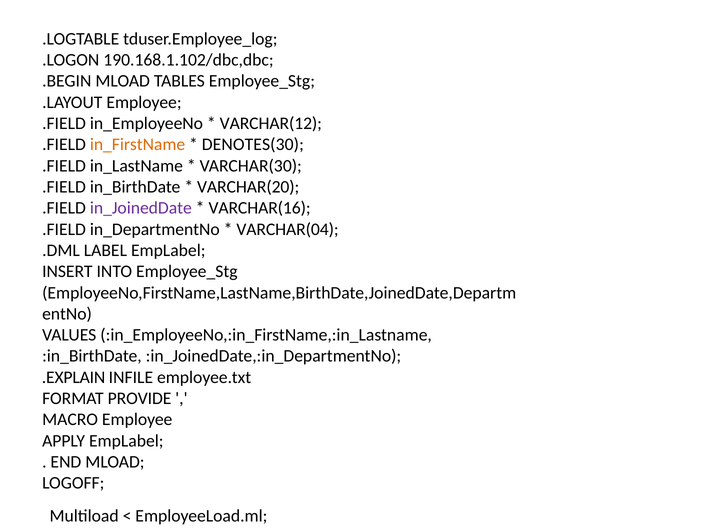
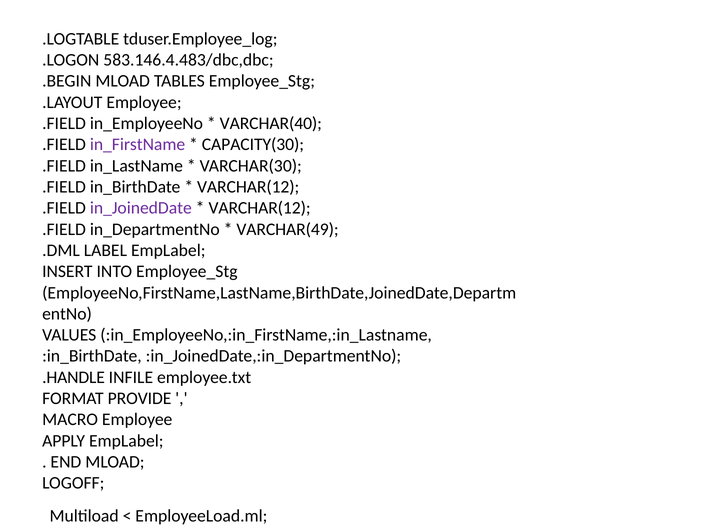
190.168.1.102/dbc,dbc: 190.168.1.102/dbc,dbc -> 583.146.4.483/dbc,dbc
VARCHAR(12: VARCHAR(12 -> VARCHAR(40
in_FirstName colour: orange -> purple
DENOTES(30: DENOTES(30 -> CAPACITY(30
VARCHAR(20 at (248, 187): VARCHAR(20 -> VARCHAR(12
VARCHAR(16 at (260, 208): VARCHAR(16 -> VARCHAR(12
VARCHAR(04: VARCHAR(04 -> VARCHAR(49
.EXPLAIN: .EXPLAIN -> .HANDLE
